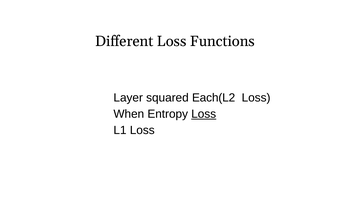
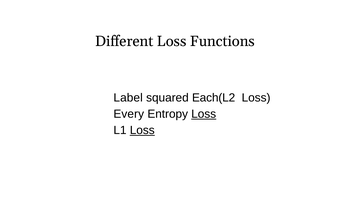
Layer: Layer -> Label
When: When -> Every
Loss at (142, 130) underline: none -> present
